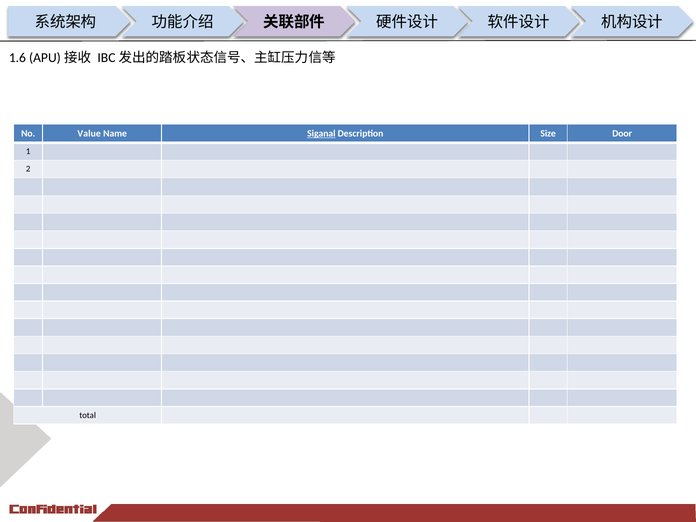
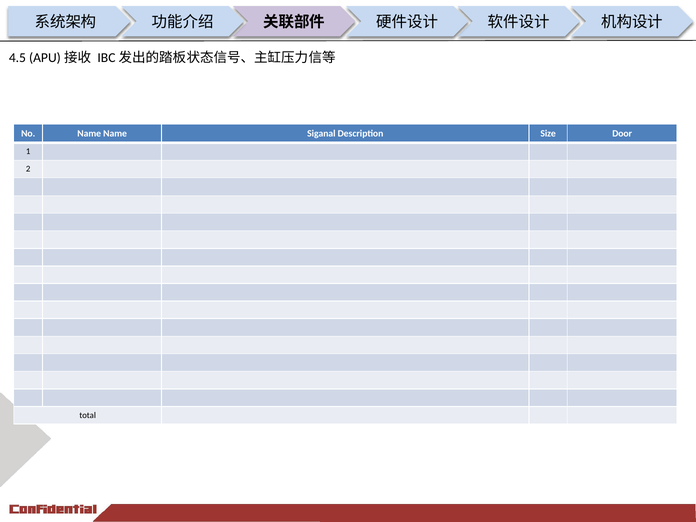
1.6: 1.6 -> 4.5
No Value: Value -> Name
Siganal underline: present -> none
